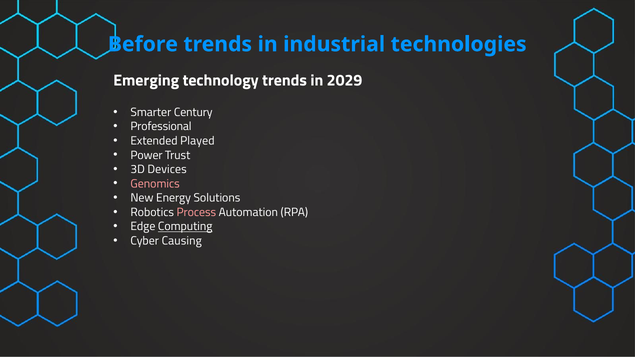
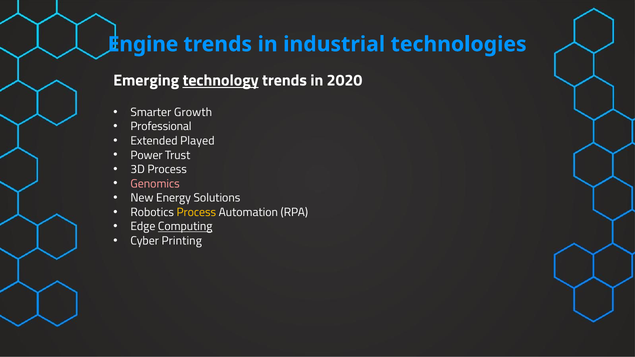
Before: Before -> Engine
technology underline: none -> present
2029: 2029 -> 2020
Century: Century -> Growth
3D Devices: Devices -> Process
Process at (196, 212) colour: pink -> yellow
Causing: Causing -> Printing
